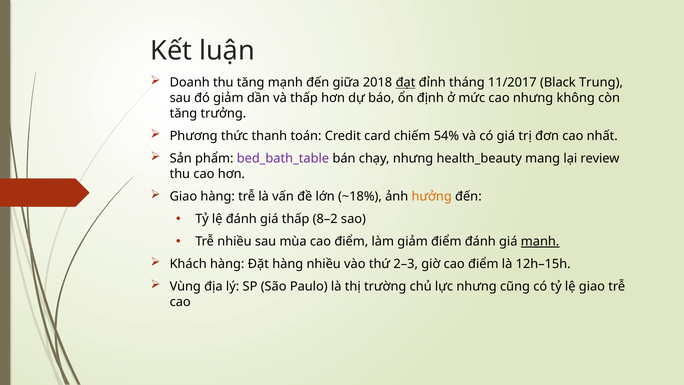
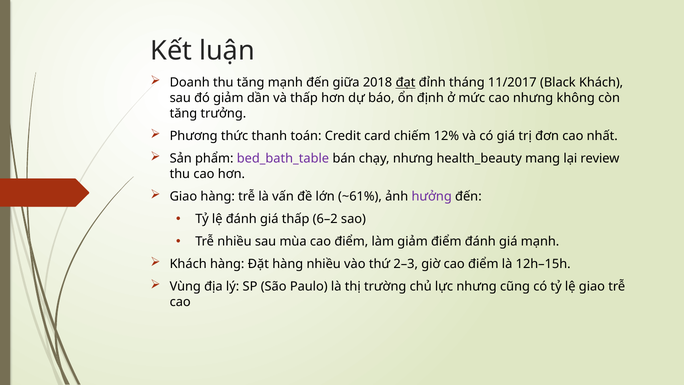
Black Trung: Trung -> Khách
54%: 54% -> 12%
~18%: ~18% -> ~61%
hưởng colour: orange -> purple
8–2: 8–2 -> 6–2
mạnh at (540, 241) underline: present -> none
